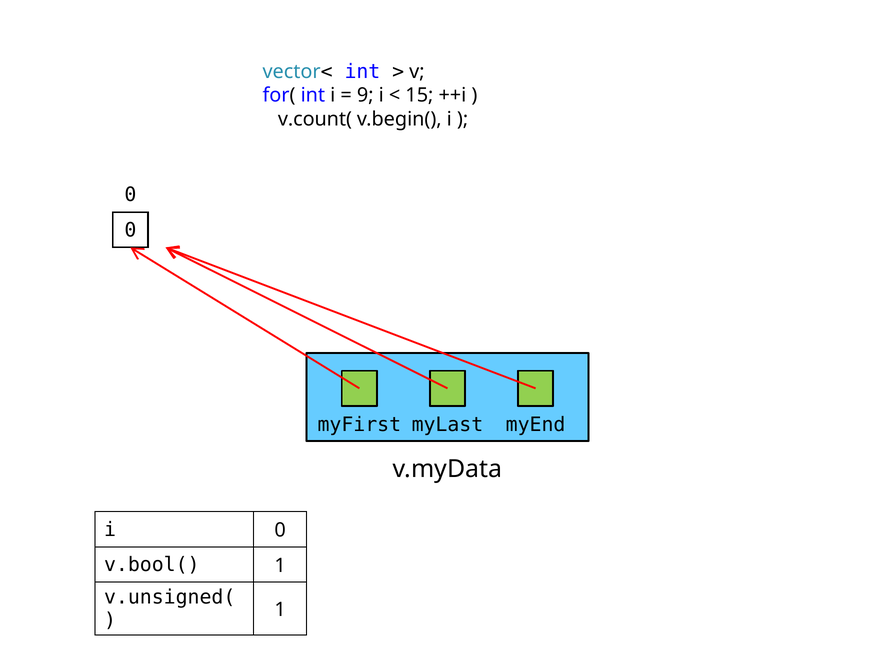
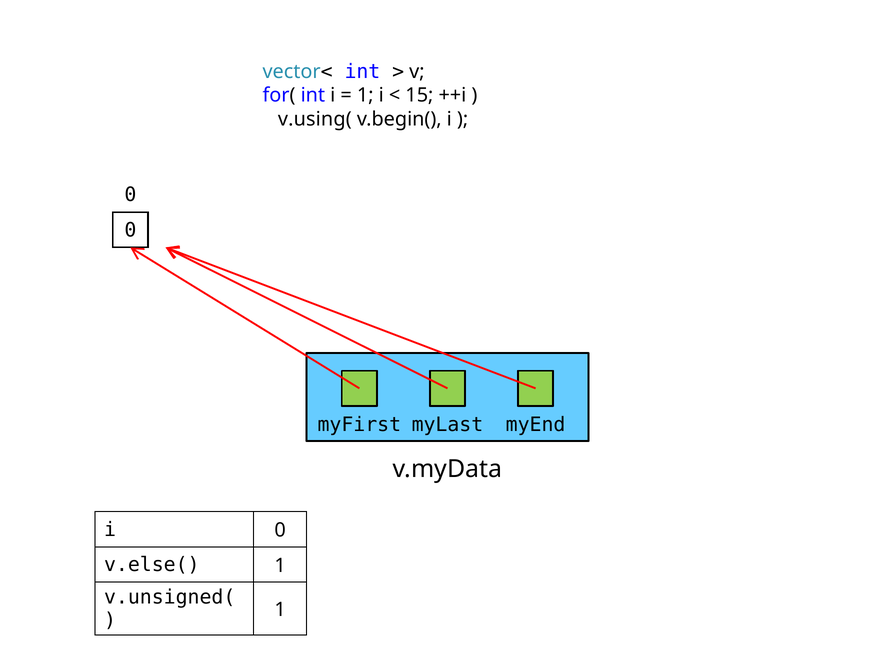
9 at (365, 95): 9 -> 1
v.count(: v.count( -> v.using(
v.bool(: v.bool( -> v.else(
